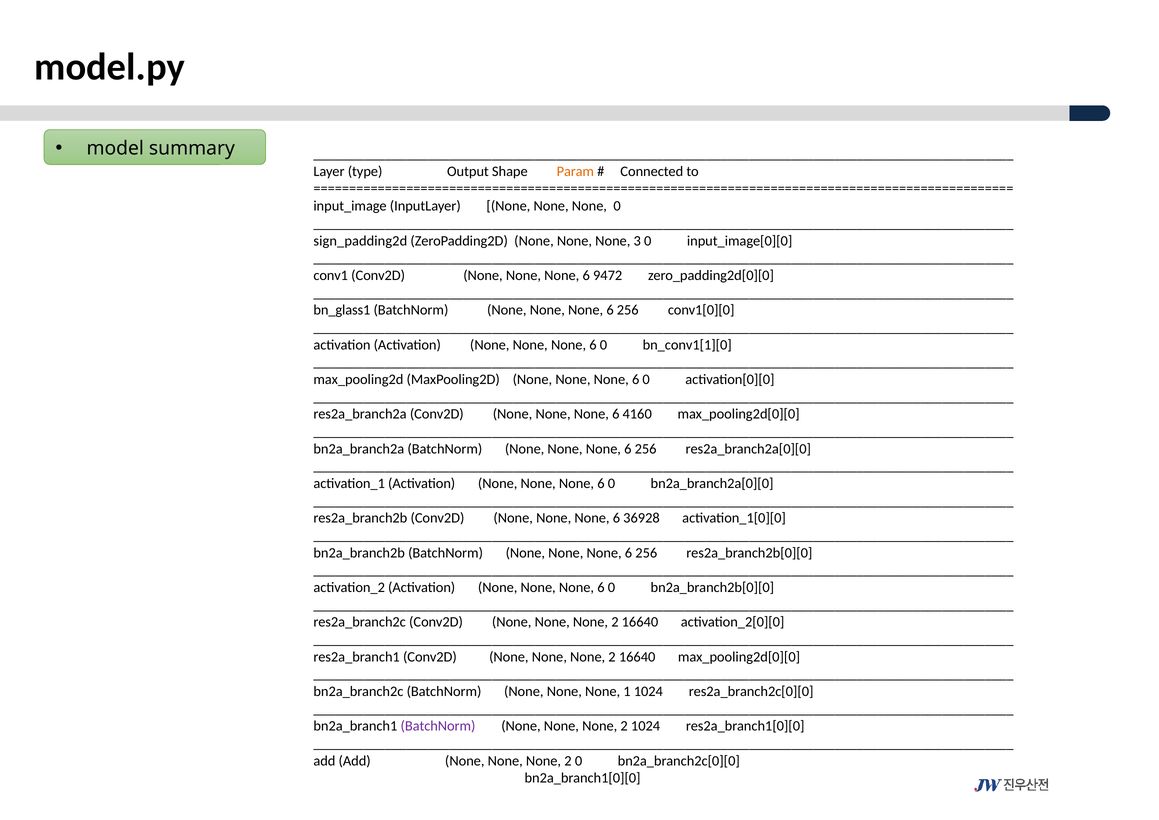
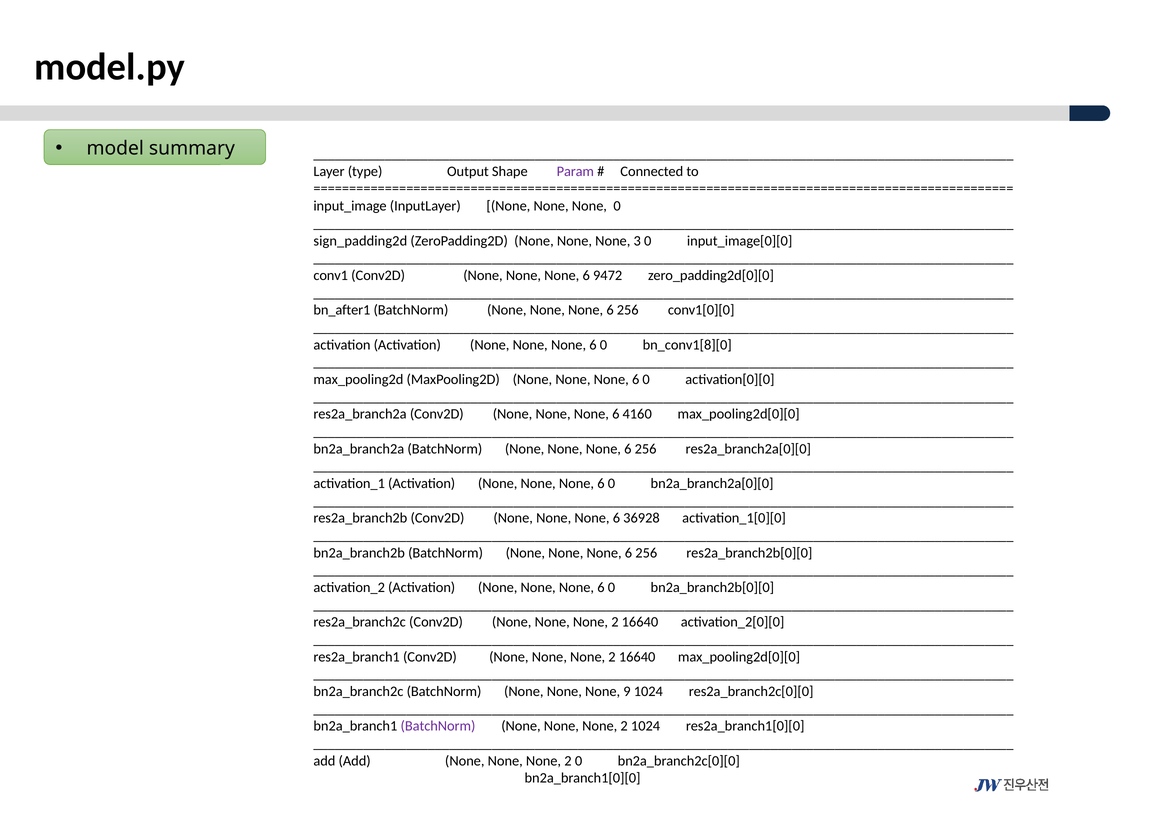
Param colour: orange -> purple
bn_glass1: bn_glass1 -> bn_after1
bn_conv1[1][0: bn_conv1[1][0 -> bn_conv1[8][0
1: 1 -> 9
